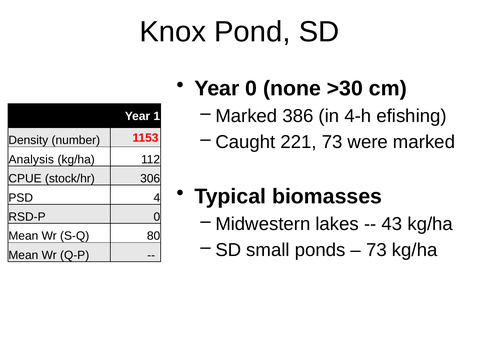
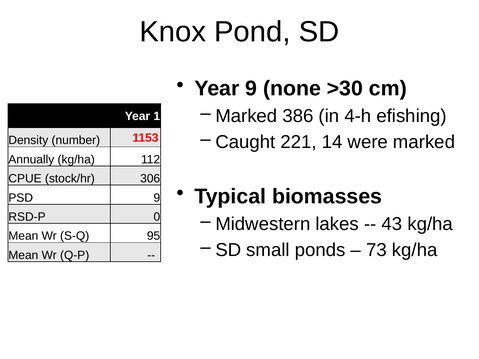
Year 0: 0 -> 9
221 73: 73 -> 14
Analysis: Analysis -> Annually
PSD 4: 4 -> 9
80: 80 -> 95
